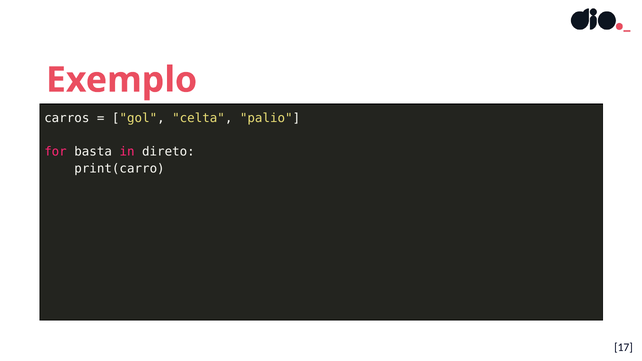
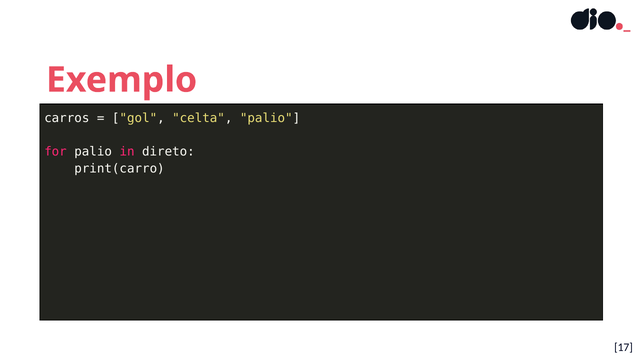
for basta: basta -> palio
